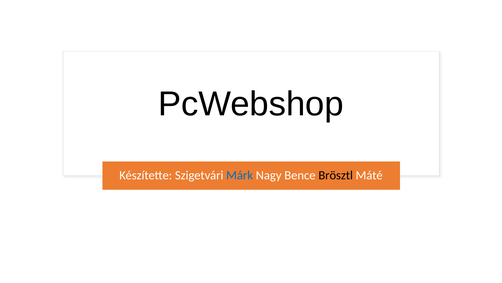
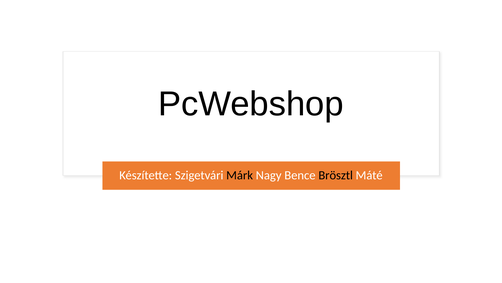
Márk colour: blue -> black
